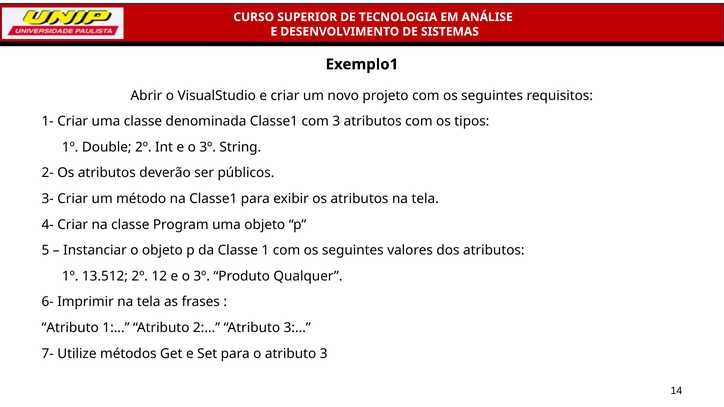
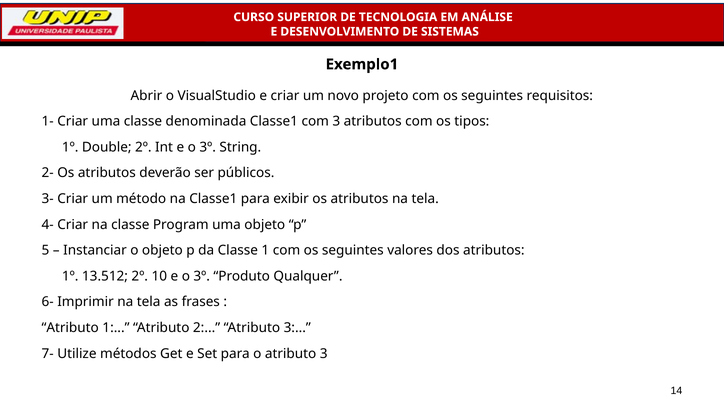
12: 12 -> 10
